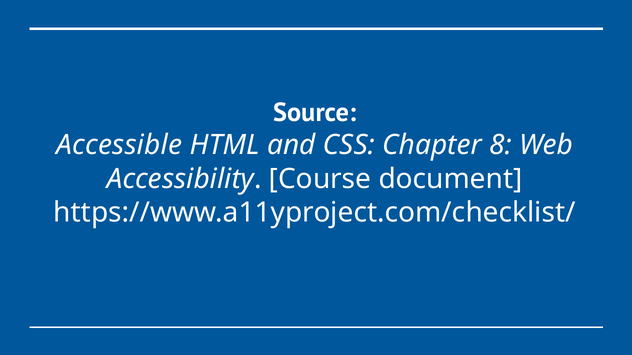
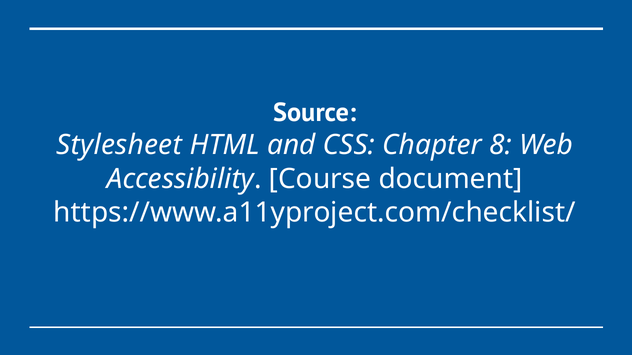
Accessible: Accessible -> Stylesheet
